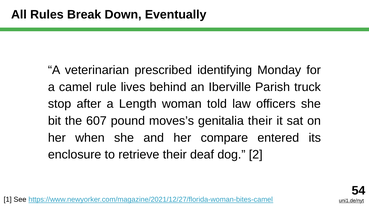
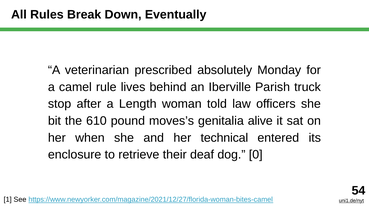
identifying: identifying -> absolutely
607: 607 -> 610
genitalia their: their -> alive
compare: compare -> technical
2: 2 -> 0
